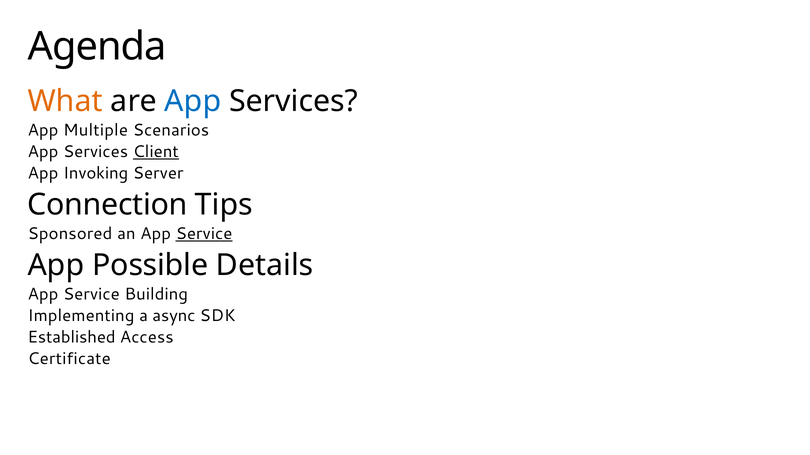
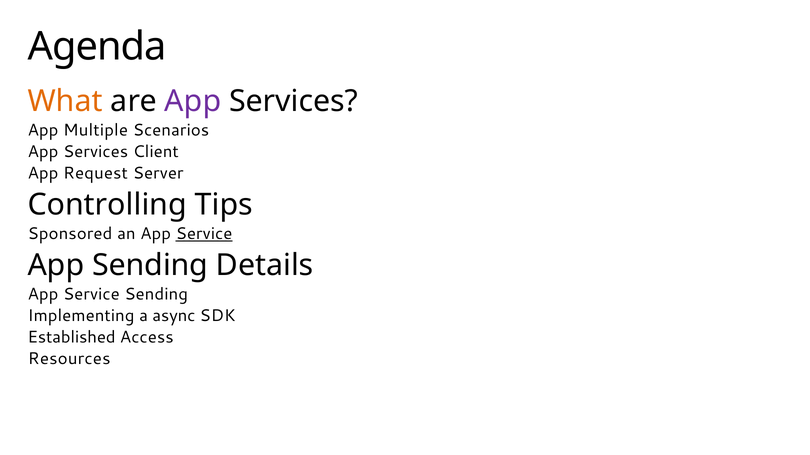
App at (193, 101) colour: blue -> purple
Client underline: present -> none
Invoking: Invoking -> Request
Connection: Connection -> Controlling
App Possible: Possible -> Sending
Service Building: Building -> Sending
Certificate: Certificate -> Resources
